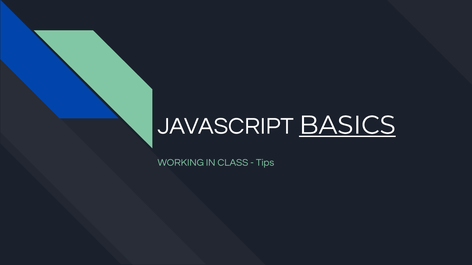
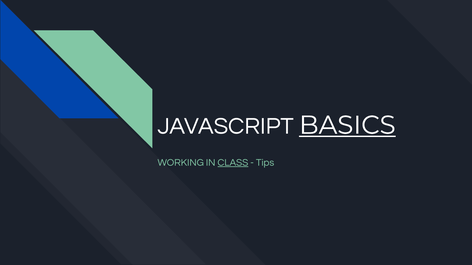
CLASS underline: none -> present
